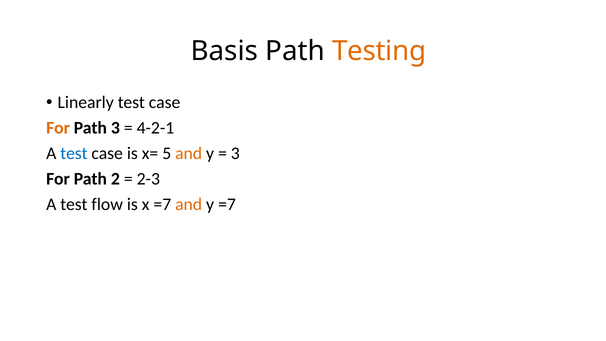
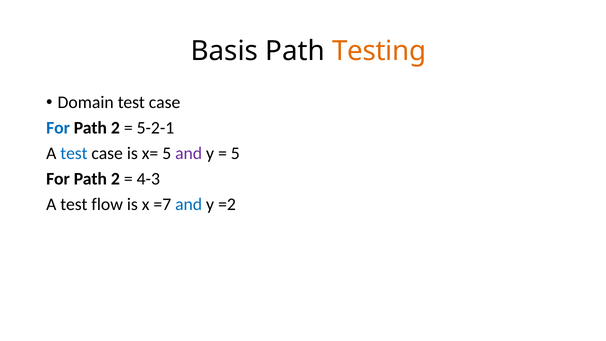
Linearly: Linearly -> Domain
For at (58, 128) colour: orange -> blue
3 at (115, 128): 3 -> 2
4-2-1: 4-2-1 -> 5-2-1
and at (189, 153) colour: orange -> purple
3 at (235, 153): 3 -> 5
2-3: 2-3 -> 4-3
and at (189, 204) colour: orange -> blue
y =7: =7 -> =2
